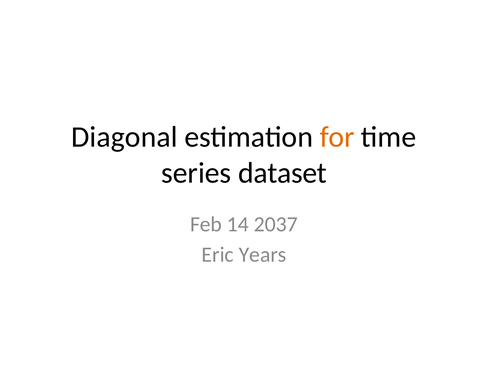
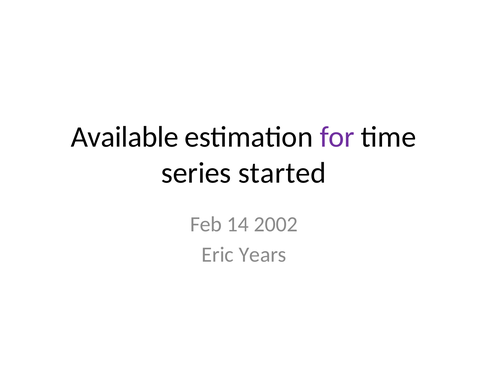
Diagonal: Diagonal -> Available
for colour: orange -> purple
dataset: dataset -> started
2037: 2037 -> 2002
